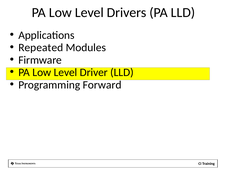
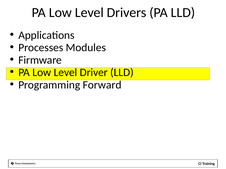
Repeated: Repeated -> Processes
